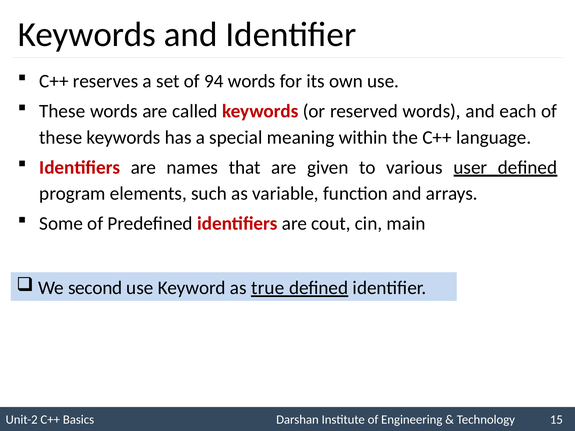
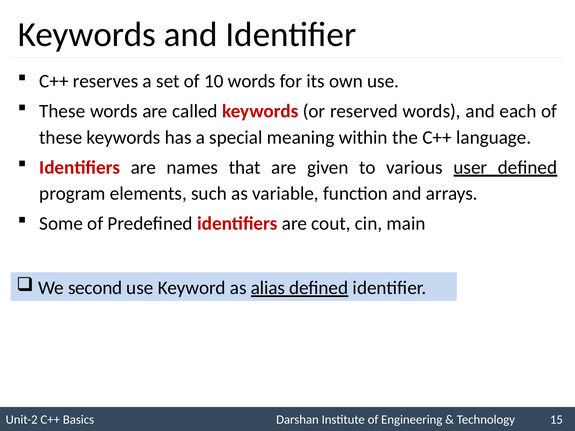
94: 94 -> 10
true: true -> alias
